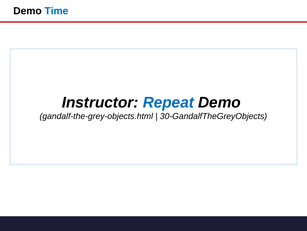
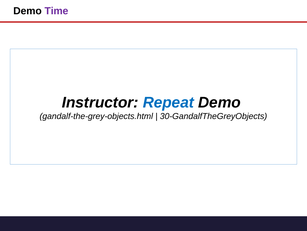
Time colour: blue -> purple
